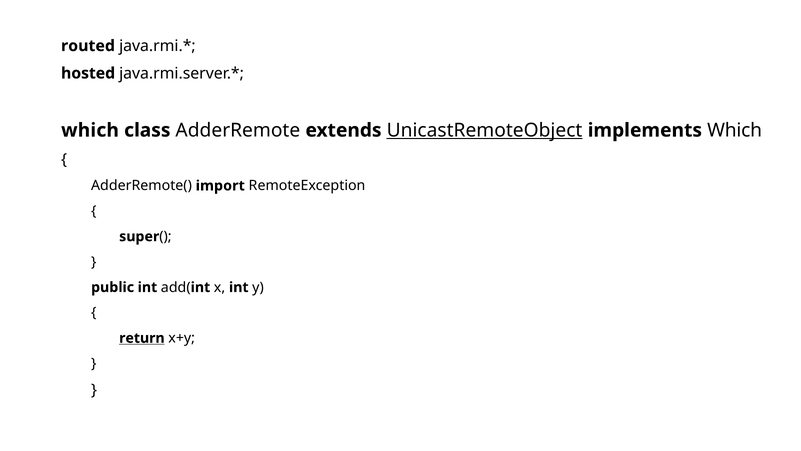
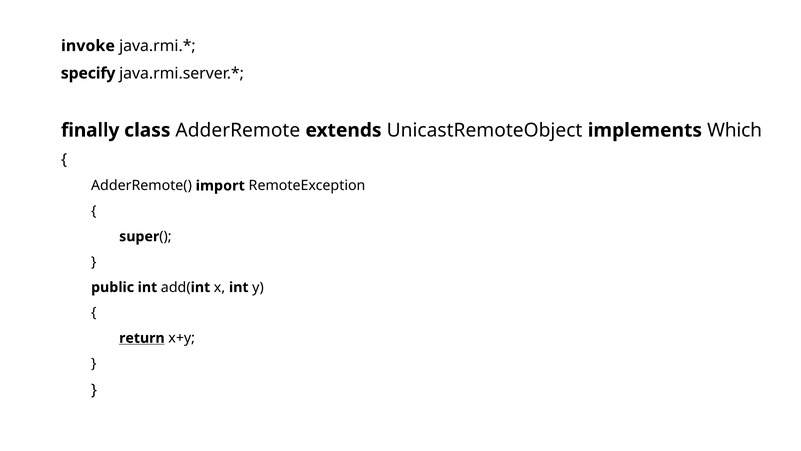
routed: routed -> invoke
hosted: hosted -> specify
which at (90, 130): which -> finally
UnicastRemoteObject underline: present -> none
